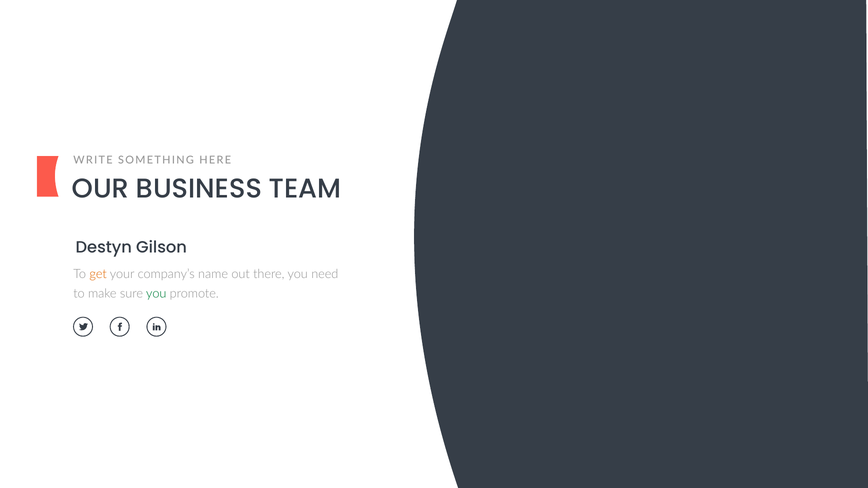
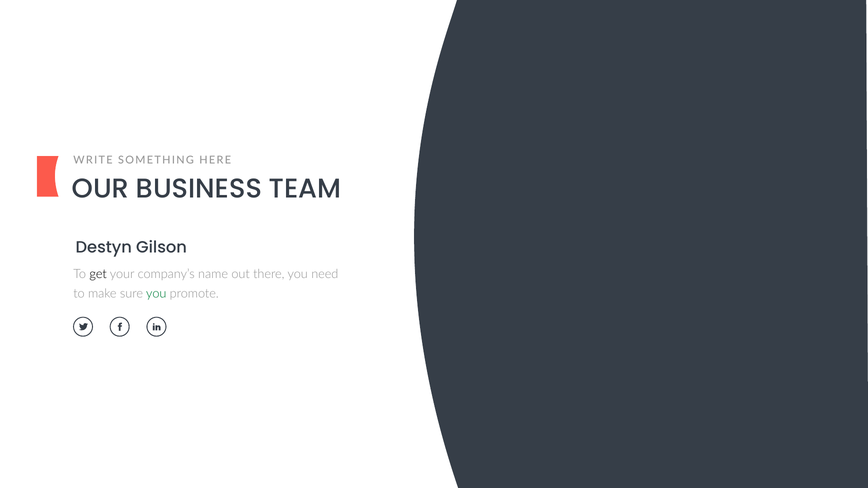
get colour: orange -> black
